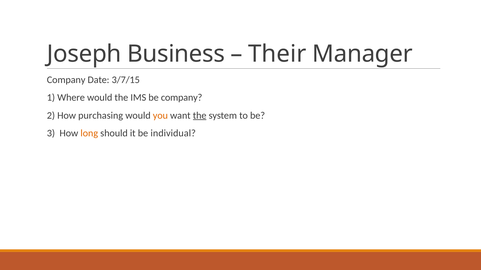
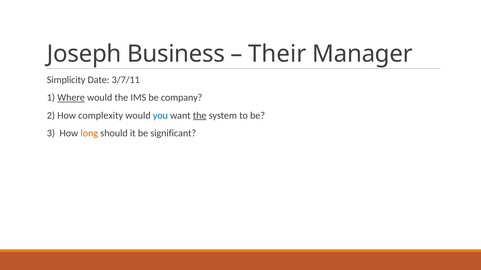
Company at (66, 80): Company -> Simplicity
3/7/15: 3/7/15 -> 3/7/11
Where underline: none -> present
purchasing: purchasing -> complexity
you colour: orange -> blue
individual: individual -> significant
